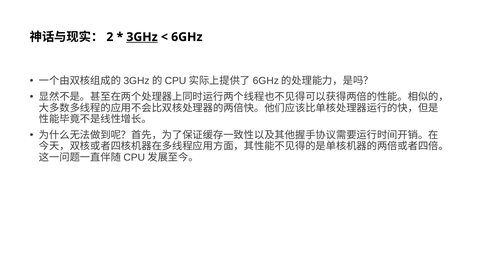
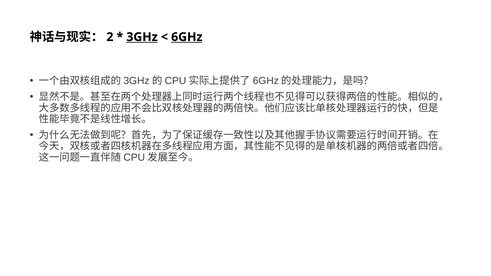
6GHz underline: none -> present
